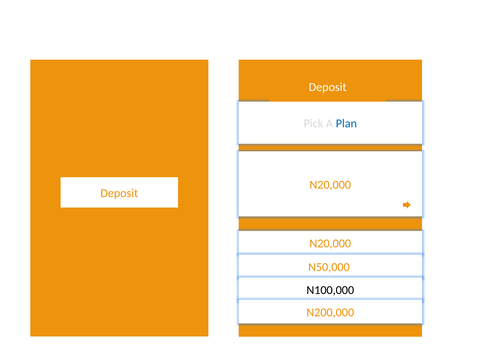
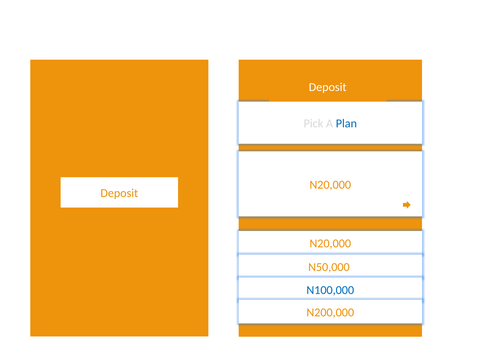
N100,000 colour: black -> blue
